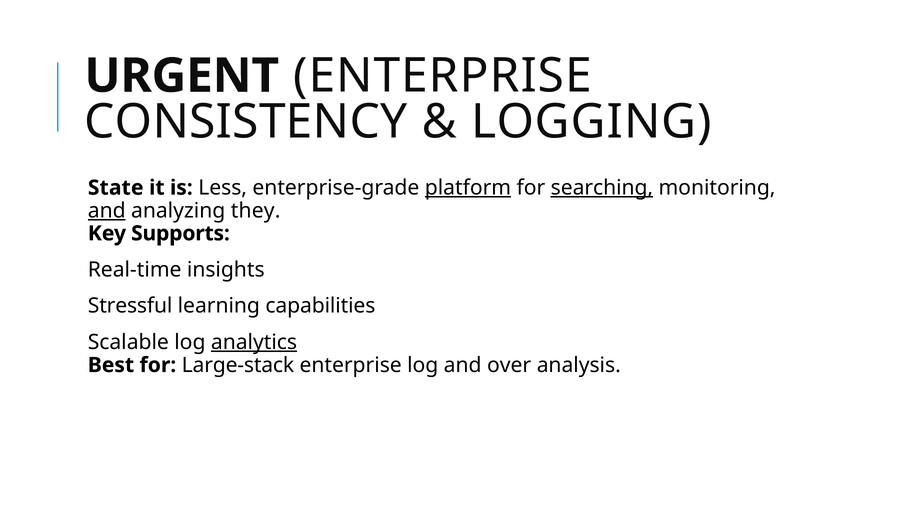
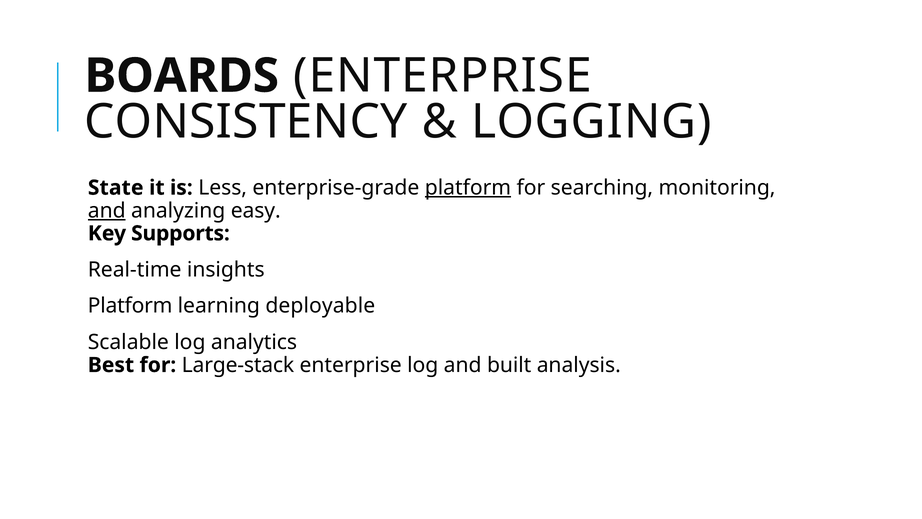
URGENT: URGENT -> BOARDS
searching underline: present -> none
they: they -> easy
Stressful at (130, 306): Stressful -> Platform
capabilities: capabilities -> deployable
analytics underline: present -> none
over: over -> built
